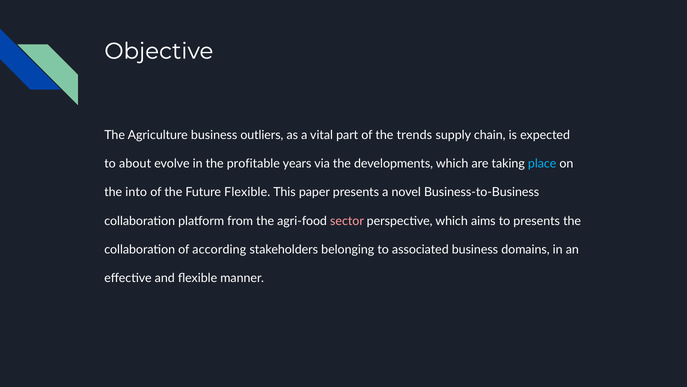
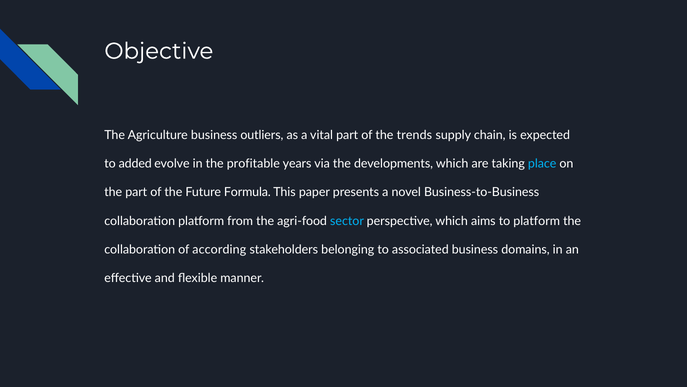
about: about -> added
the into: into -> part
Future Flexible: Flexible -> Formula
sector colour: pink -> light blue
to presents: presents -> platform
